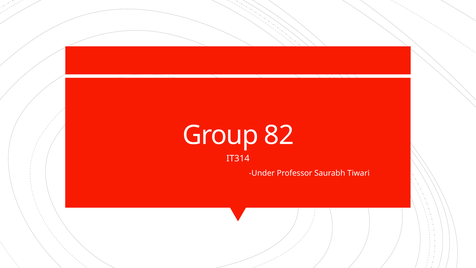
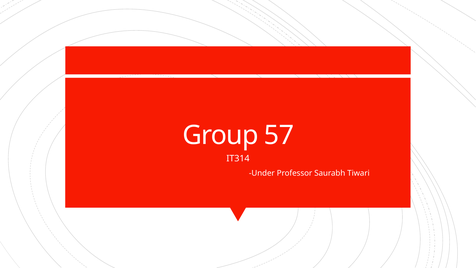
82: 82 -> 57
